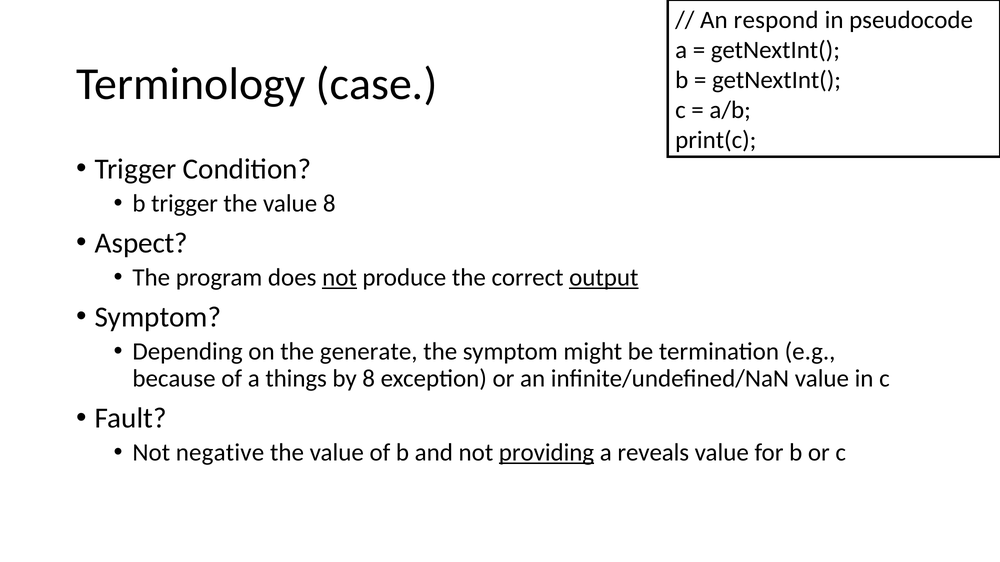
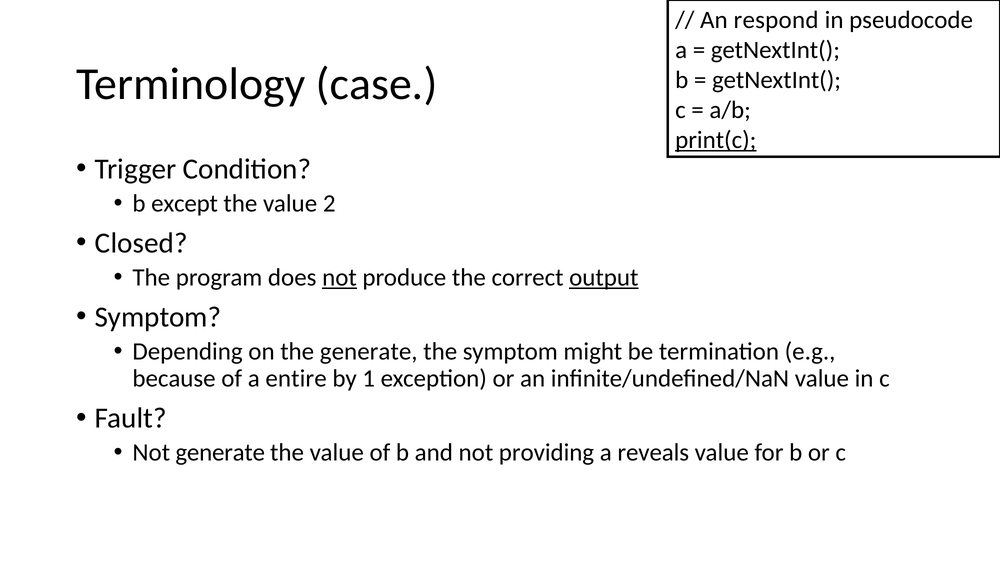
print(c underline: none -> present
b trigger: trigger -> except
value 8: 8 -> 2
Aspect: Aspect -> Closed
things: things -> entire
by 8: 8 -> 1
Not negative: negative -> generate
providing underline: present -> none
